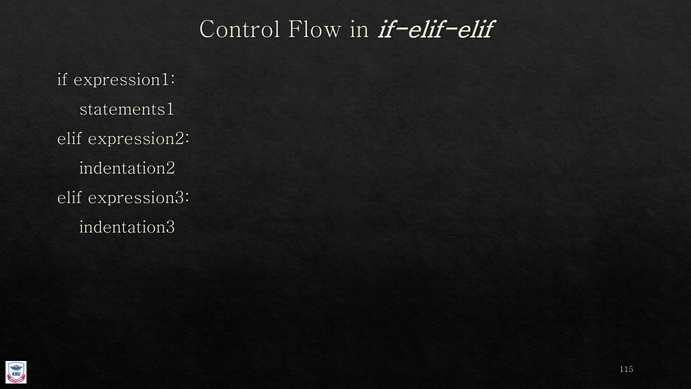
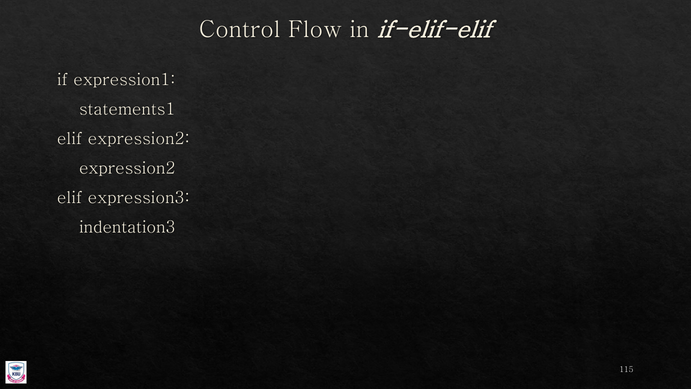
indentation2 at (127, 168): indentation2 -> expression2
